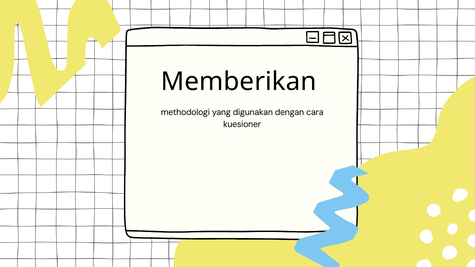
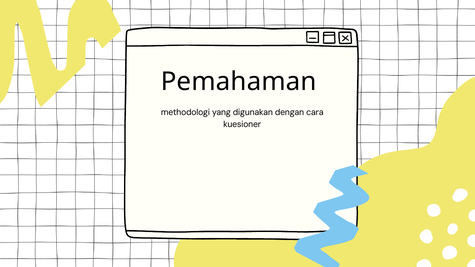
Memberikan: Memberikan -> Pemahaman
